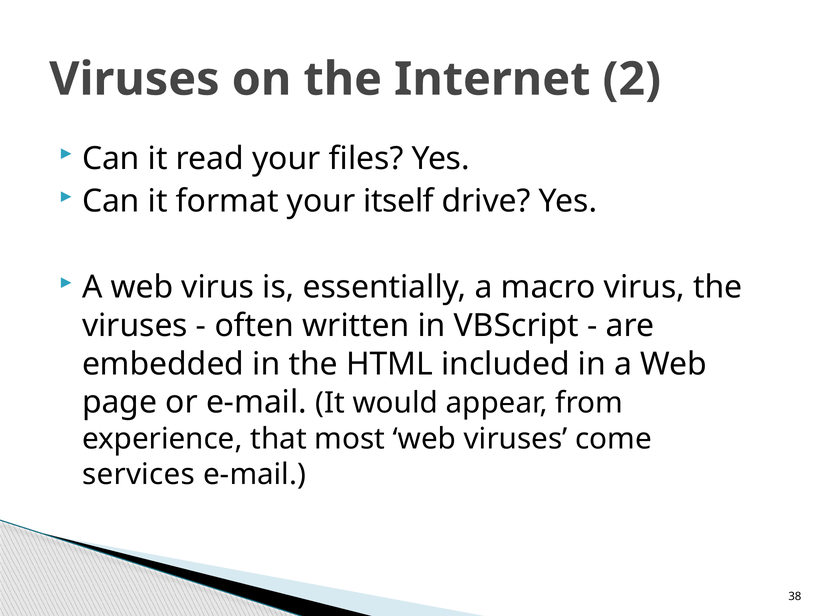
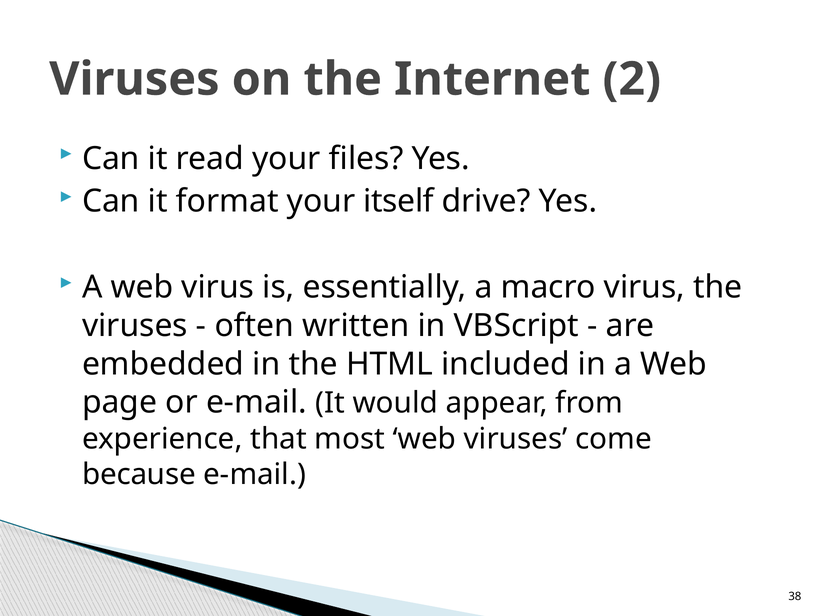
services: services -> because
